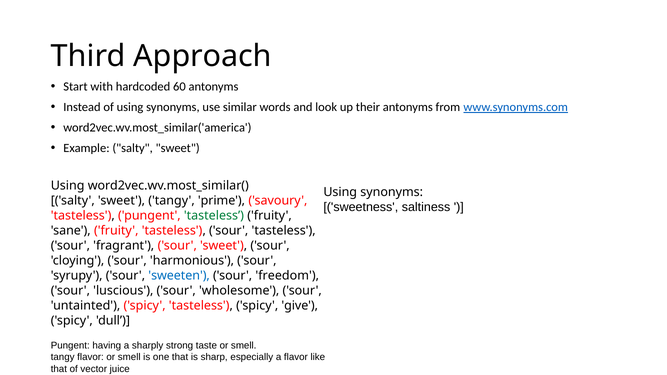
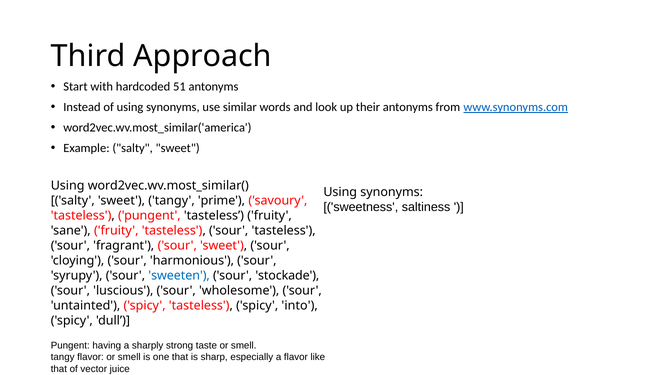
60: 60 -> 51
tasteless at (214, 216) colour: green -> black
freedom: freedom -> stockade
give: give -> into
